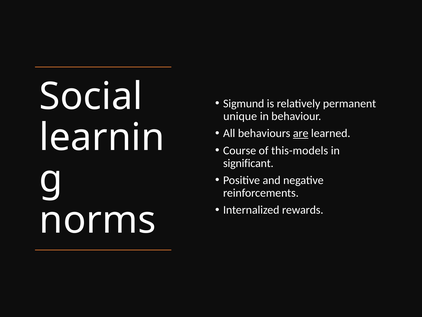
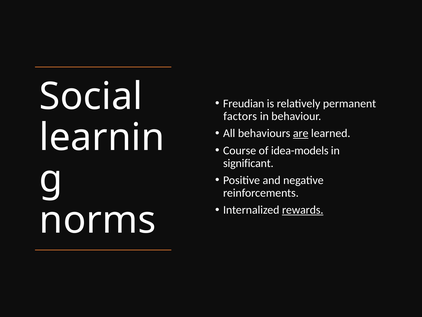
Sigmund: Sigmund -> Freudian
unique: unique -> factors
this-models: this-models -> idea-models
rewards underline: none -> present
